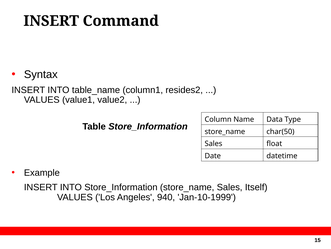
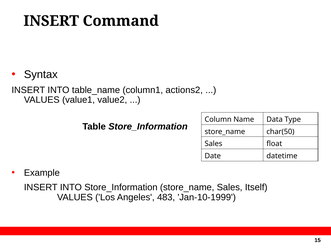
resides2: resides2 -> actions2
940: 940 -> 483
